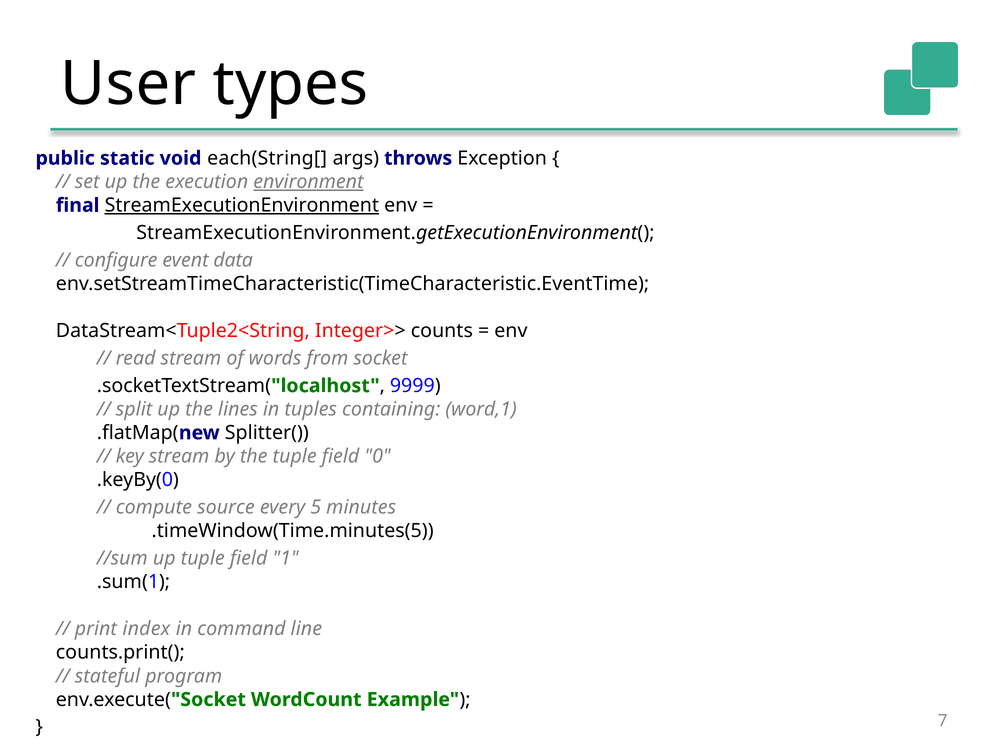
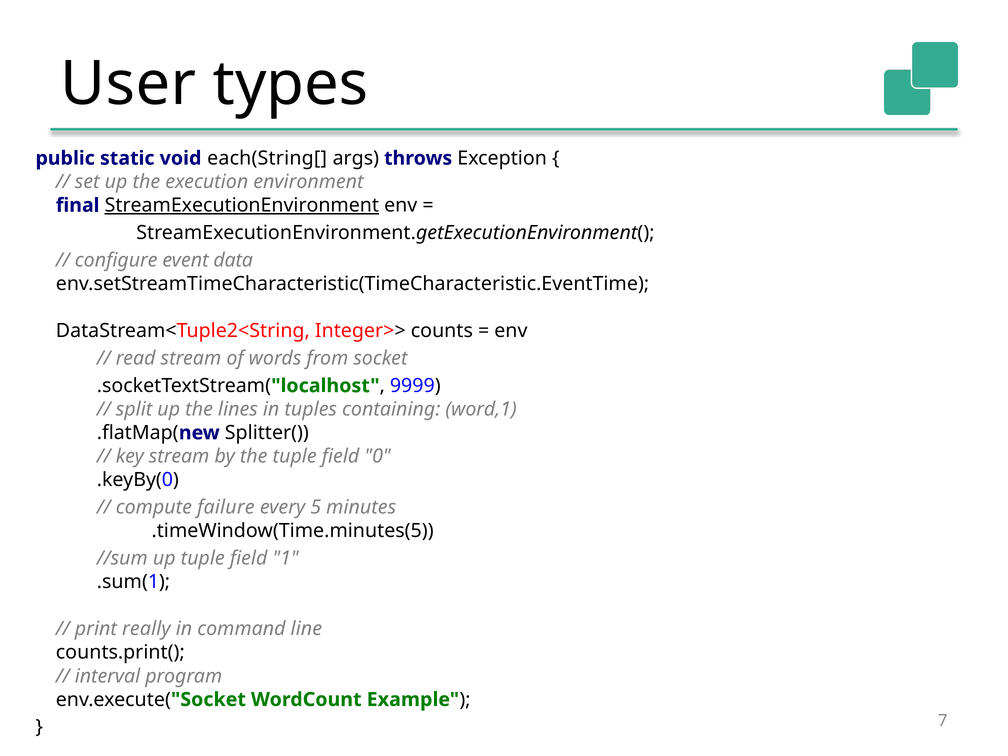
environment underline: present -> none
source: source -> failure
index: index -> really
stateful: stateful -> interval
